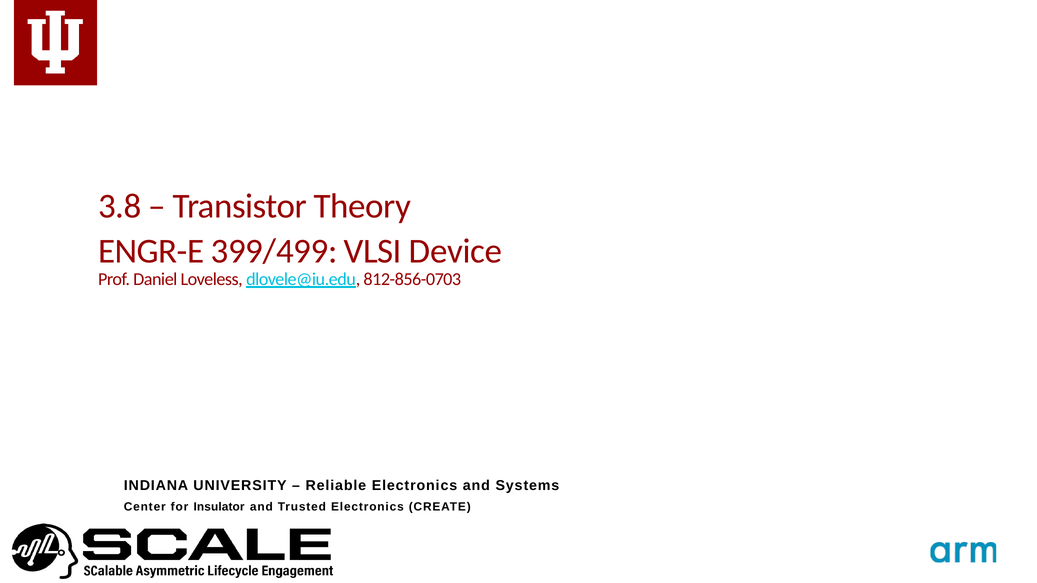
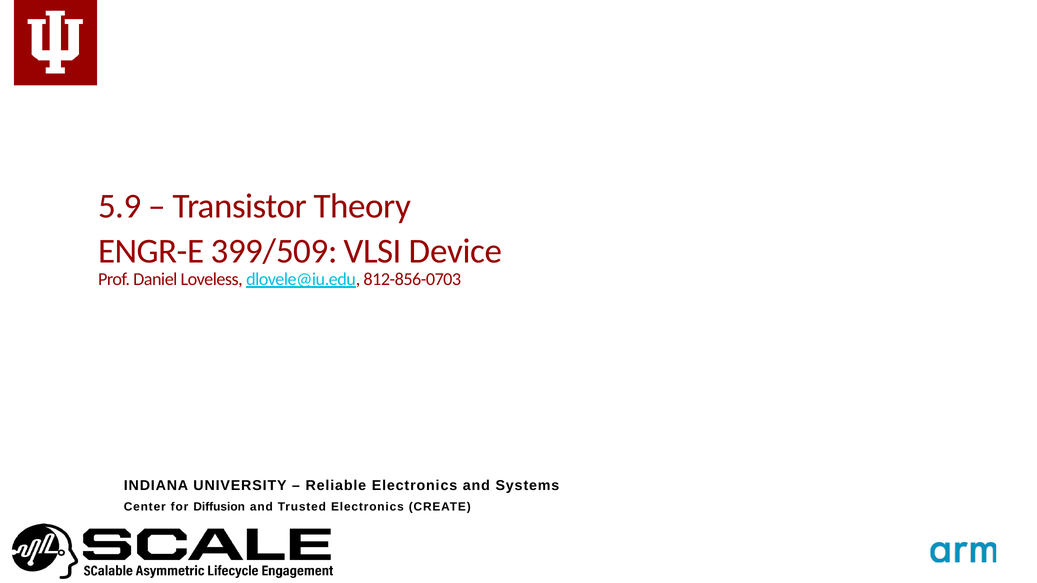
3.8: 3.8 -> 5.9
399/499: 399/499 -> 399/509
Insulator: Insulator -> Diffusion
